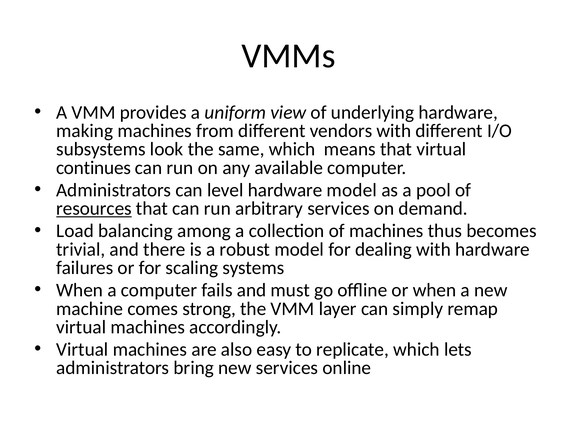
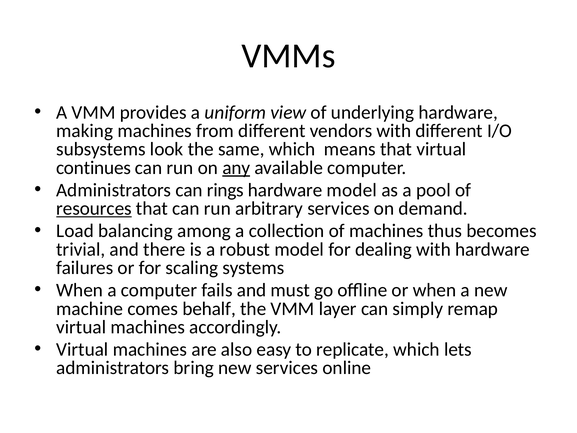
any underline: none -> present
level: level -> rings
strong: strong -> behalf
